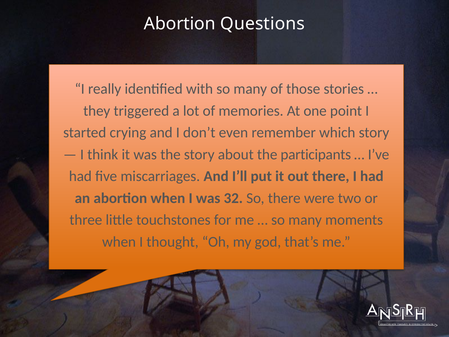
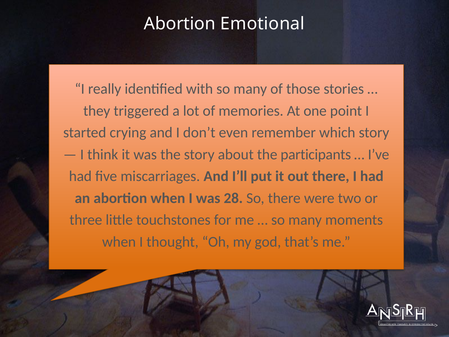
Questions: Questions -> Emotional
32: 32 -> 28
